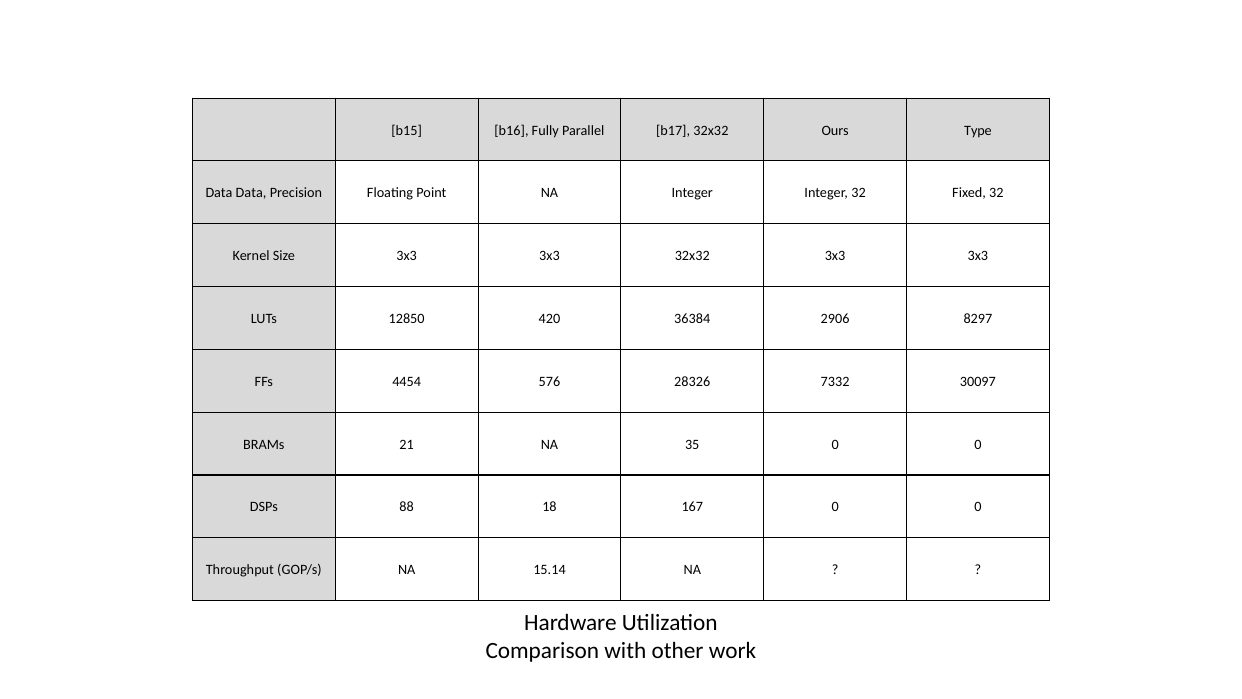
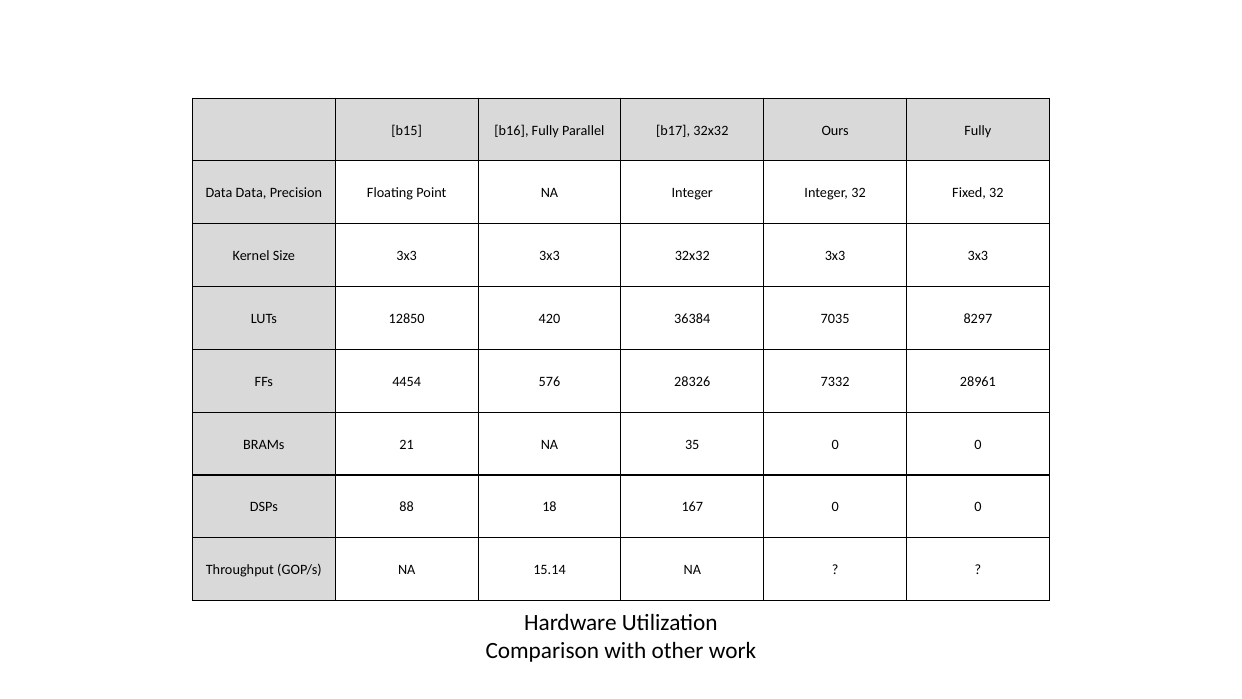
Ours Type: Type -> Fully
2906: 2906 -> 7035
30097: 30097 -> 28961
